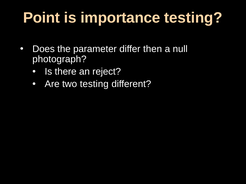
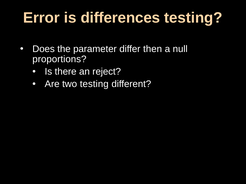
Point: Point -> Error
importance: importance -> differences
photograph: photograph -> proportions
